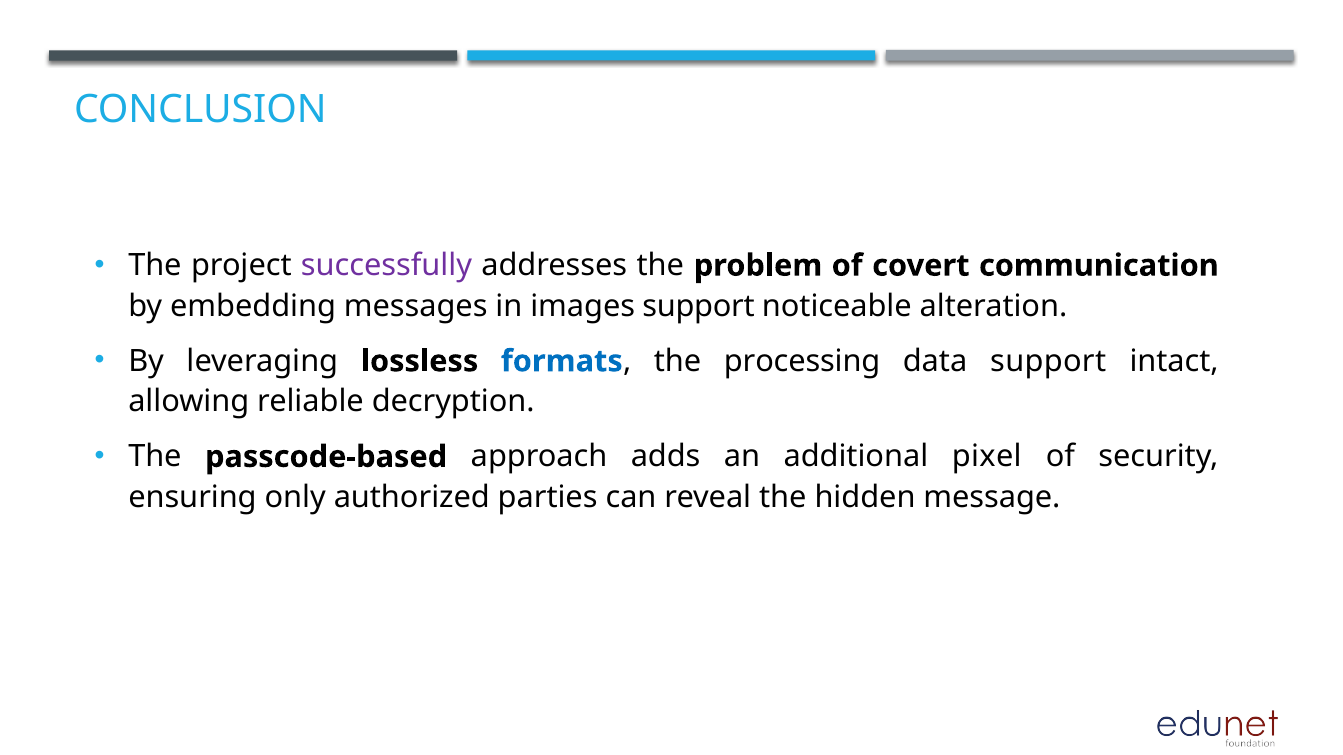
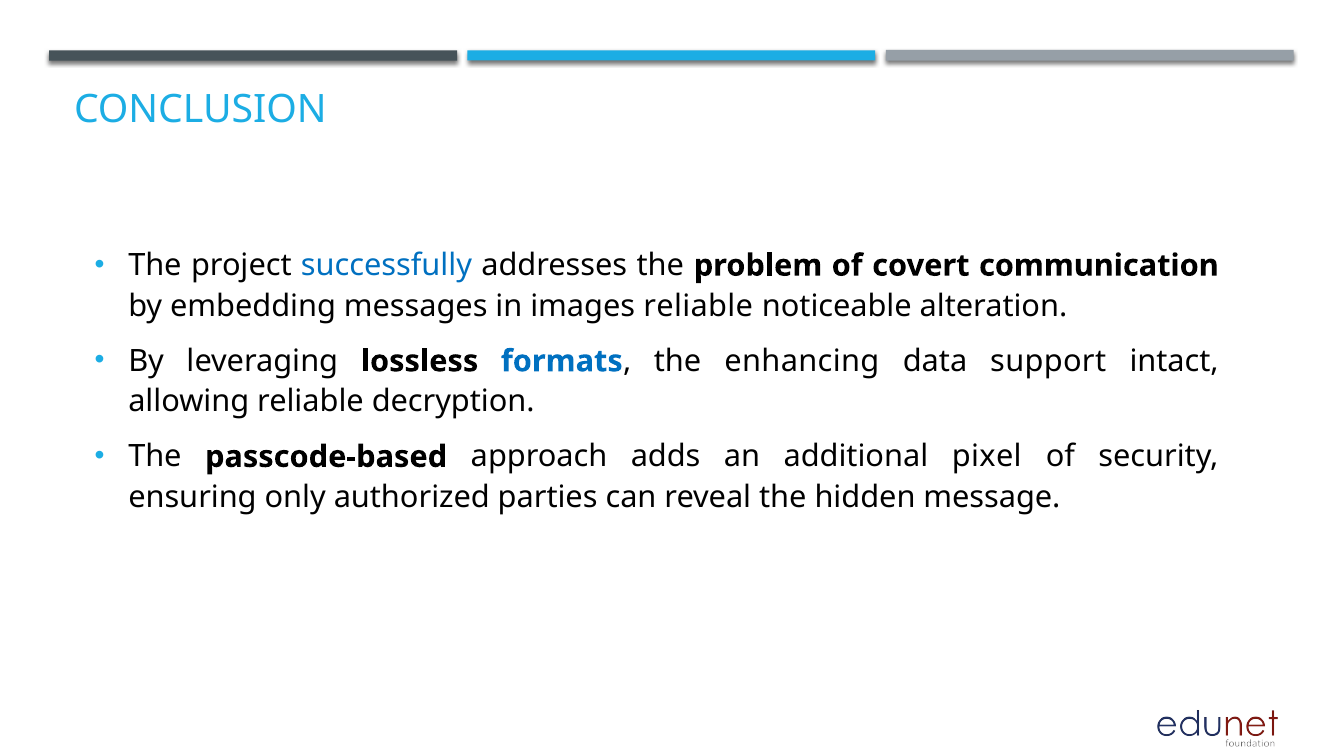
successfully colour: purple -> blue
images support: support -> reliable
processing: processing -> enhancing
